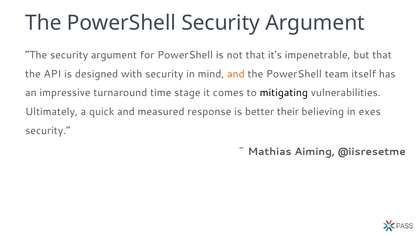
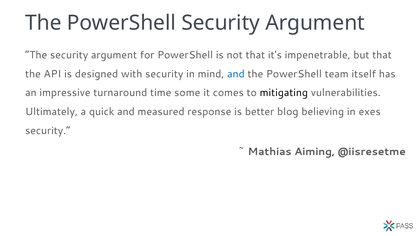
and at (236, 74) colour: orange -> blue
stage: stage -> some
their: their -> blog
